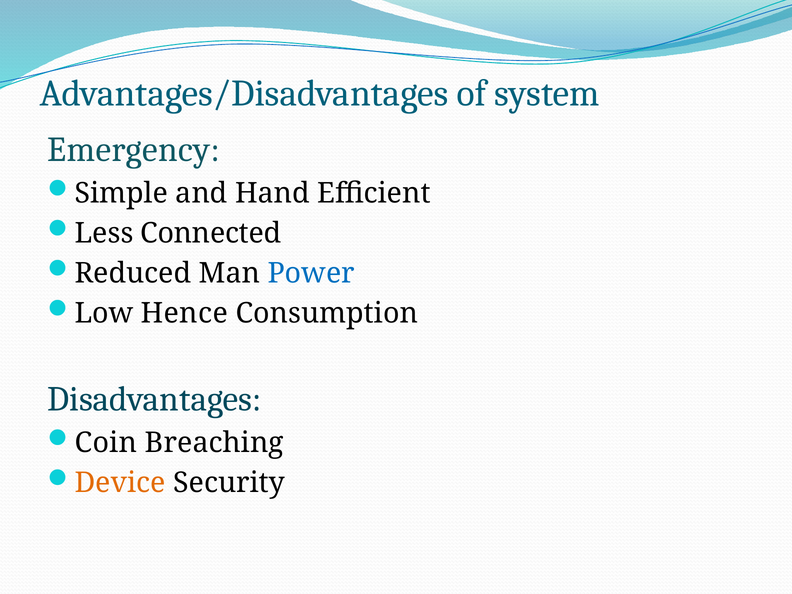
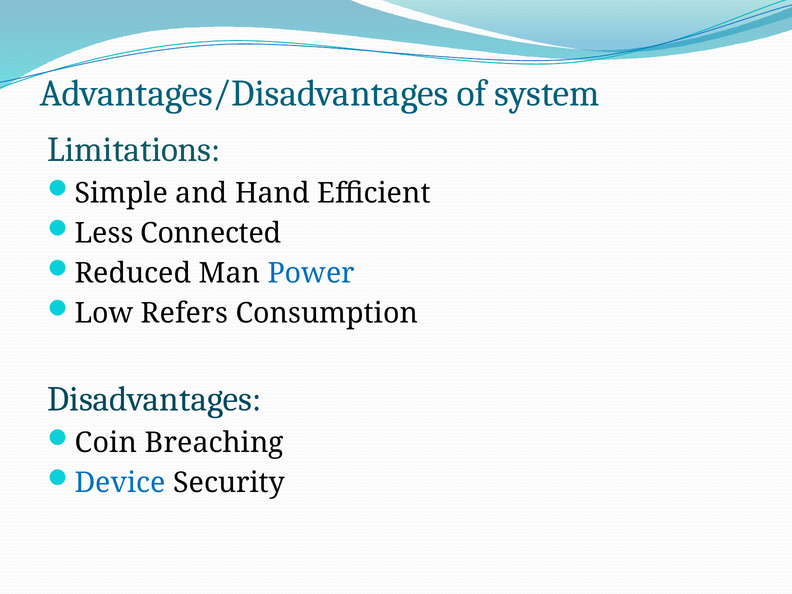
Emergency: Emergency -> Limitations
Hence: Hence -> Refers
Device colour: orange -> blue
